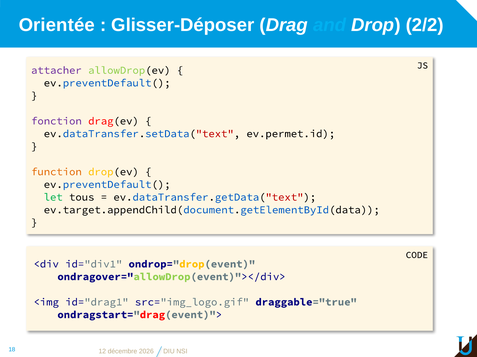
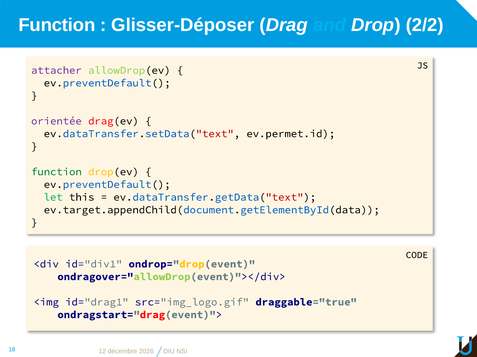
Orientée at (57, 25): Orientée -> Function
fonction: fonction -> orientée
function at (56, 172) colour: orange -> green
tous: tous -> this
